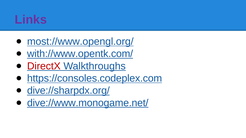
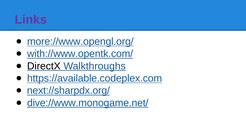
most://www.opengl.org/: most://www.opengl.org/ -> more://www.opengl.org/
DirectX colour: red -> black
https://consoles.codeplex.com: https://consoles.codeplex.com -> https://available.codeplex.com
dive://sharpdx.org/: dive://sharpdx.org/ -> next://sharpdx.org/
